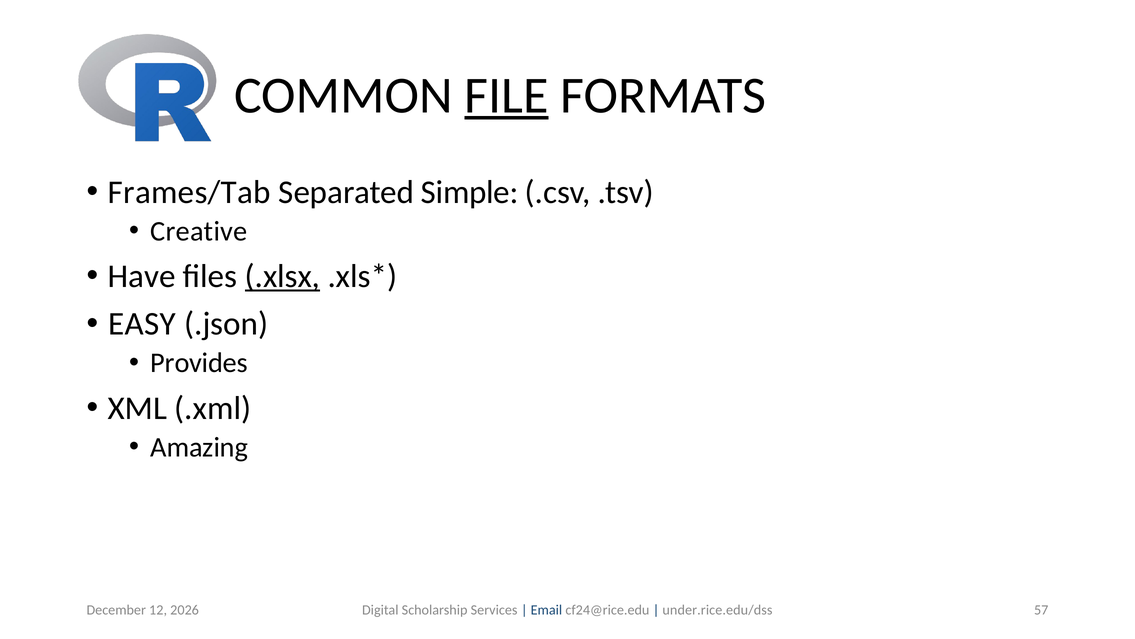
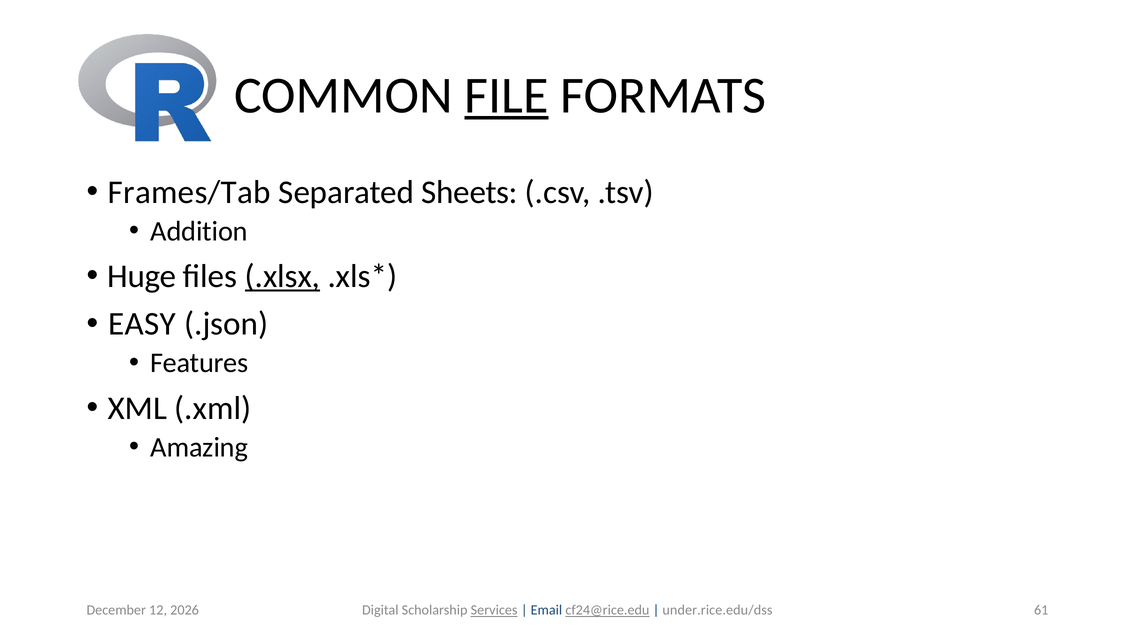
Simple: Simple -> Sheets
Creative: Creative -> Addition
Have: Have -> Huge
Provides: Provides -> Features
57: 57 -> 61
Services underline: none -> present
cf24@rice.edu underline: none -> present
